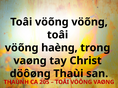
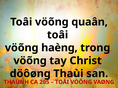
vöõng vöõng: vöõng -> quaân
vaøng at (30, 61): vaøng -> vöõng
